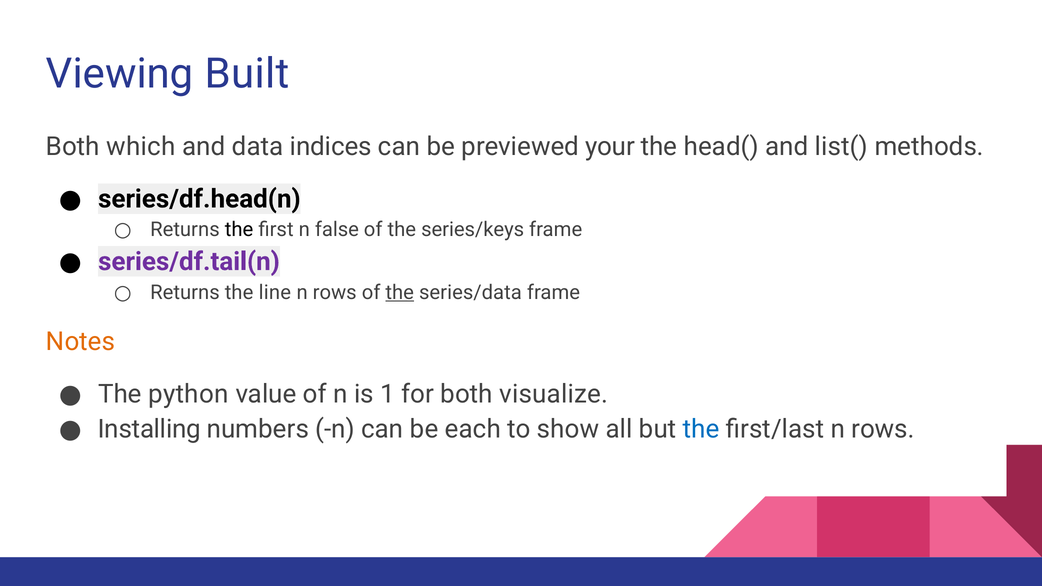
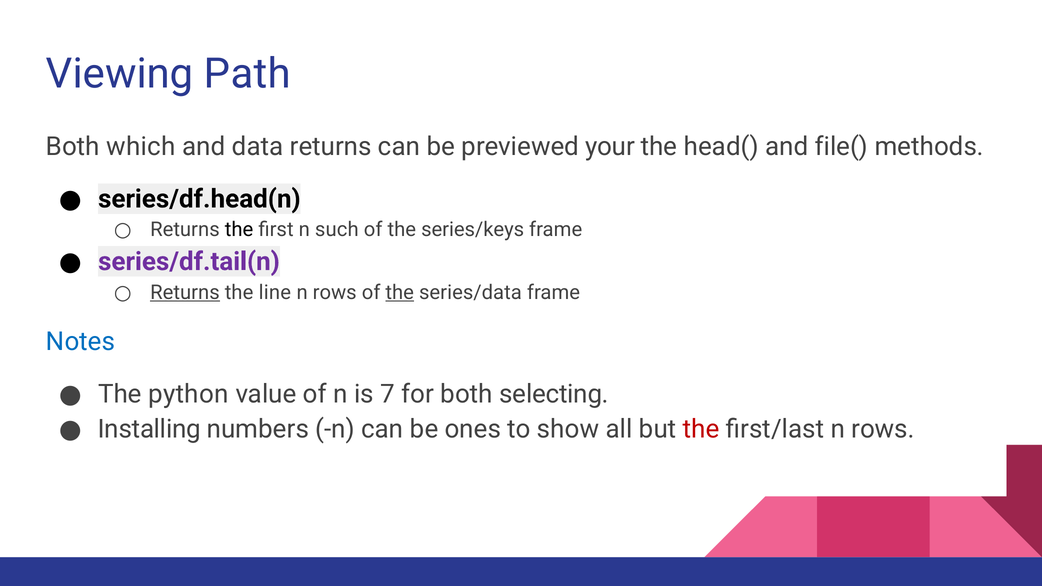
Built: Built -> Path
data indices: indices -> returns
list(: list( -> file(
false: false -> such
Returns at (185, 292) underline: none -> present
Notes colour: orange -> blue
1: 1 -> 7
visualize: visualize -> selecting
each: each -> ones
the at (701, 429) colour: blue -> red
